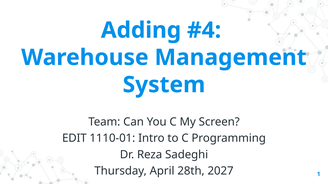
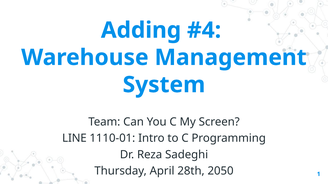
EDIT: EDIT -> LINE
2027: 2027 -> 2050
